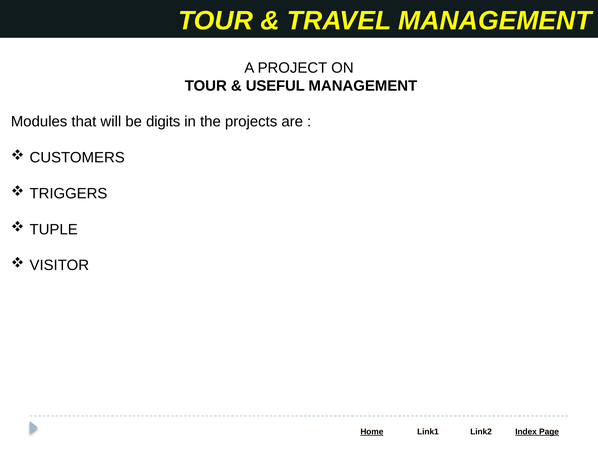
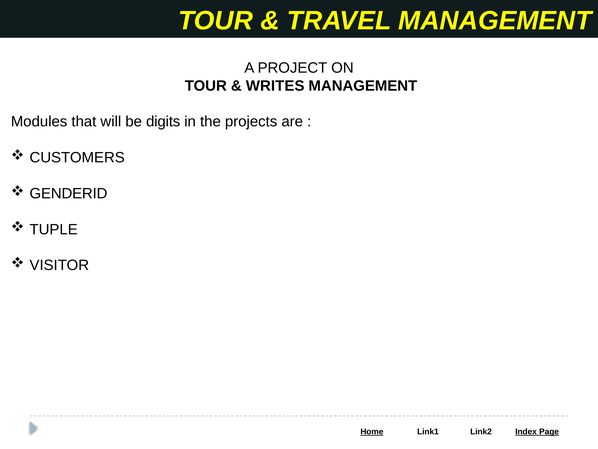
USEFUL: USEFUL -> WRITES
TRIGGERS: TRIGGERS -> GENDERID
